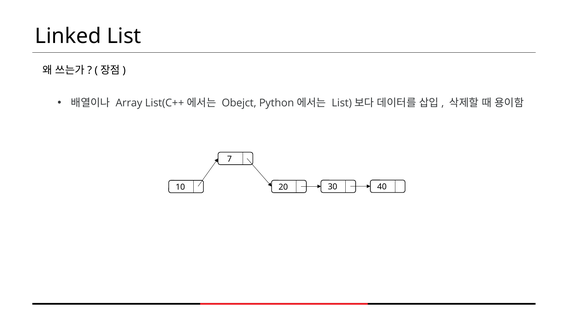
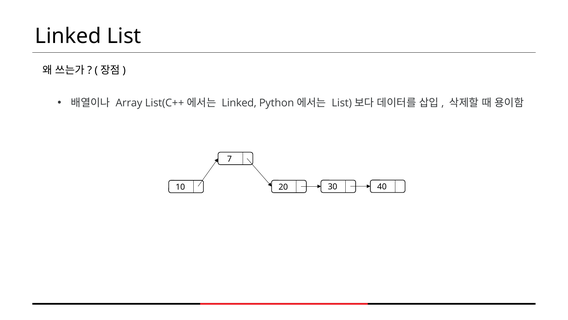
Obejct at (239, 103): Obejct -> Linked
